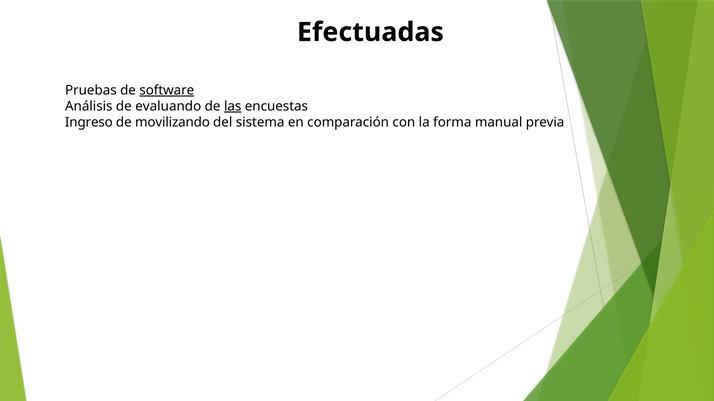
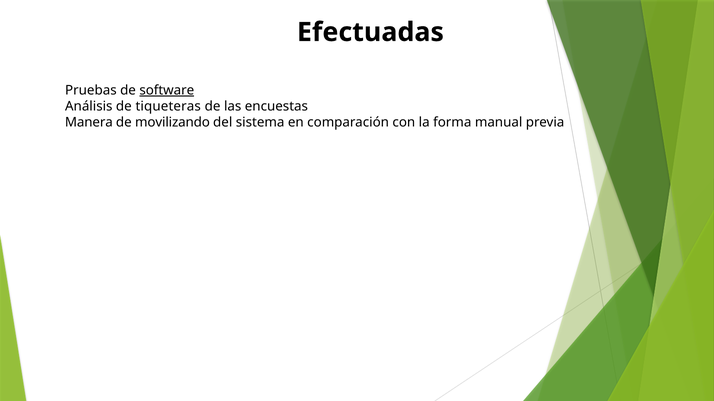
evaluando: evaluando -> tiqueteras
las underline: present -> none
Ingreso: Ingreso -> Manera
